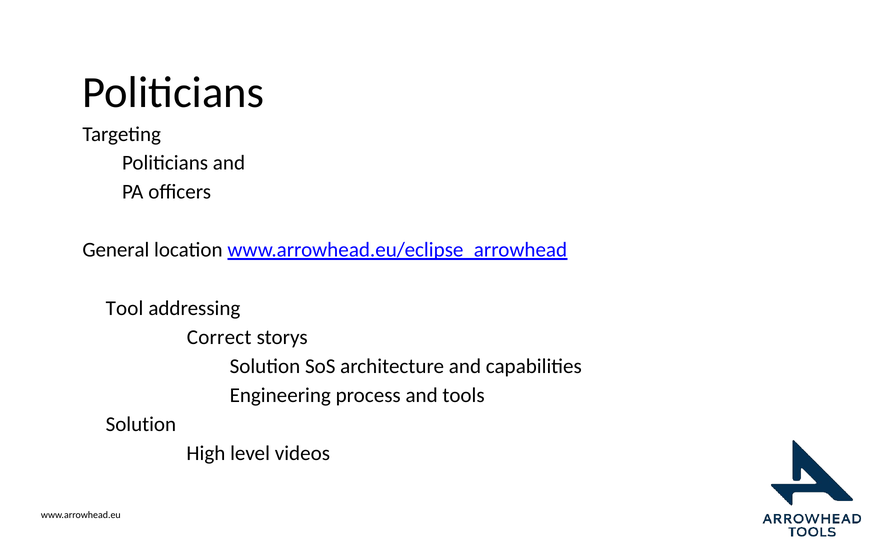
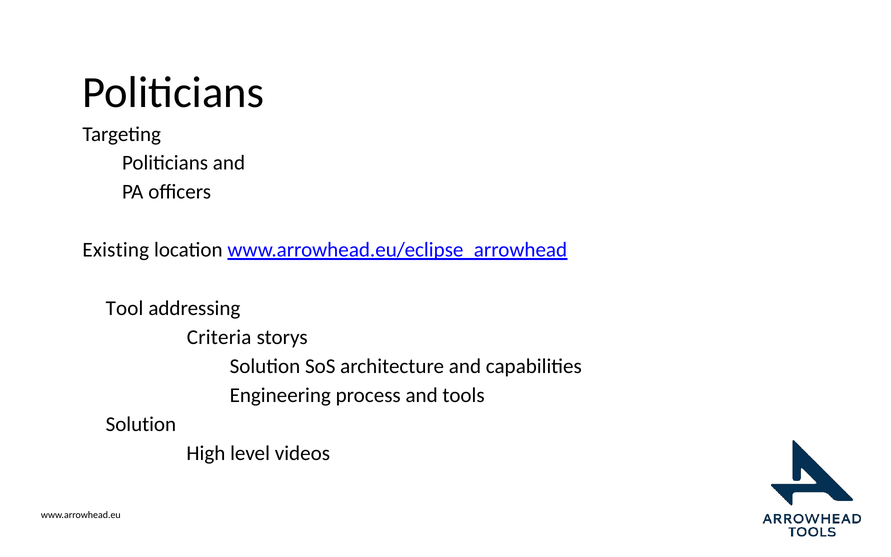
General: General -> Existing
Correct: Correct -> Criteria
